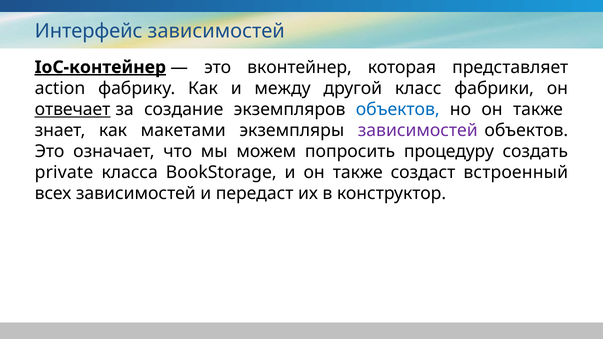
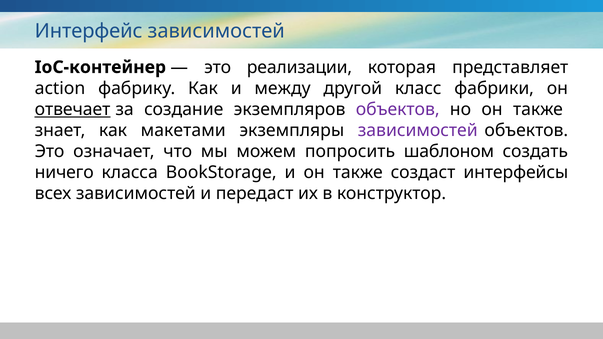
IoC-контейнер underline: present -> none
вконтейнер: вконтейнер -> реализации
объектов at (398, 109) colour: blue -> purple
процедуру: процедуру -> шаблоном
private: private -> ничего
встроенный: встроенный -> интерфейсы
